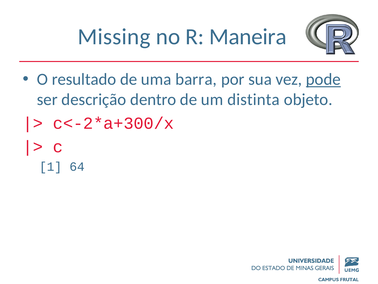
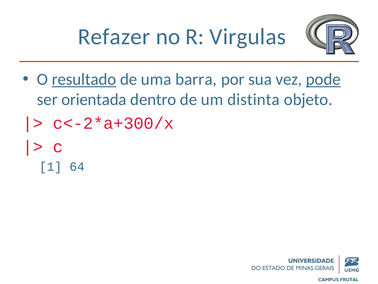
Missing: Missing -> Refazer
Maneira: Maneira -> Virgulas
resultado underline: none -> present
descrição: descrição -> orientada
